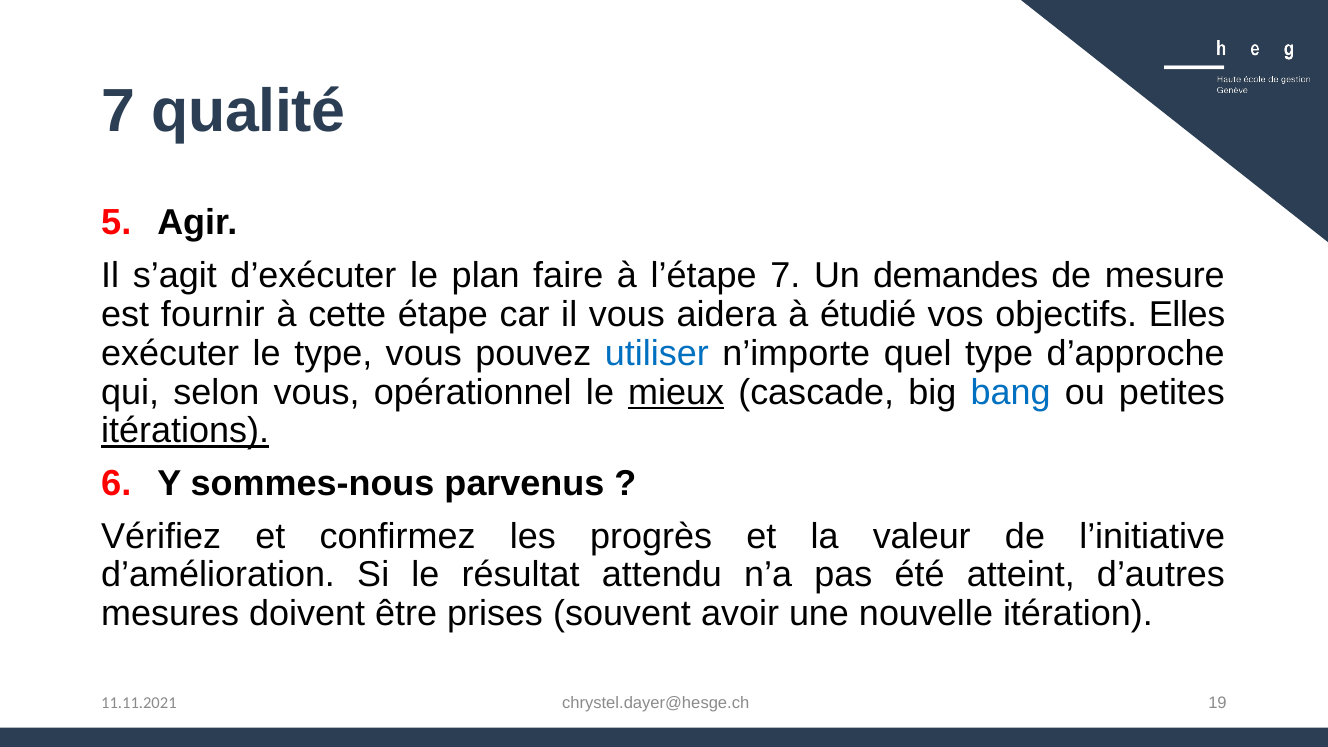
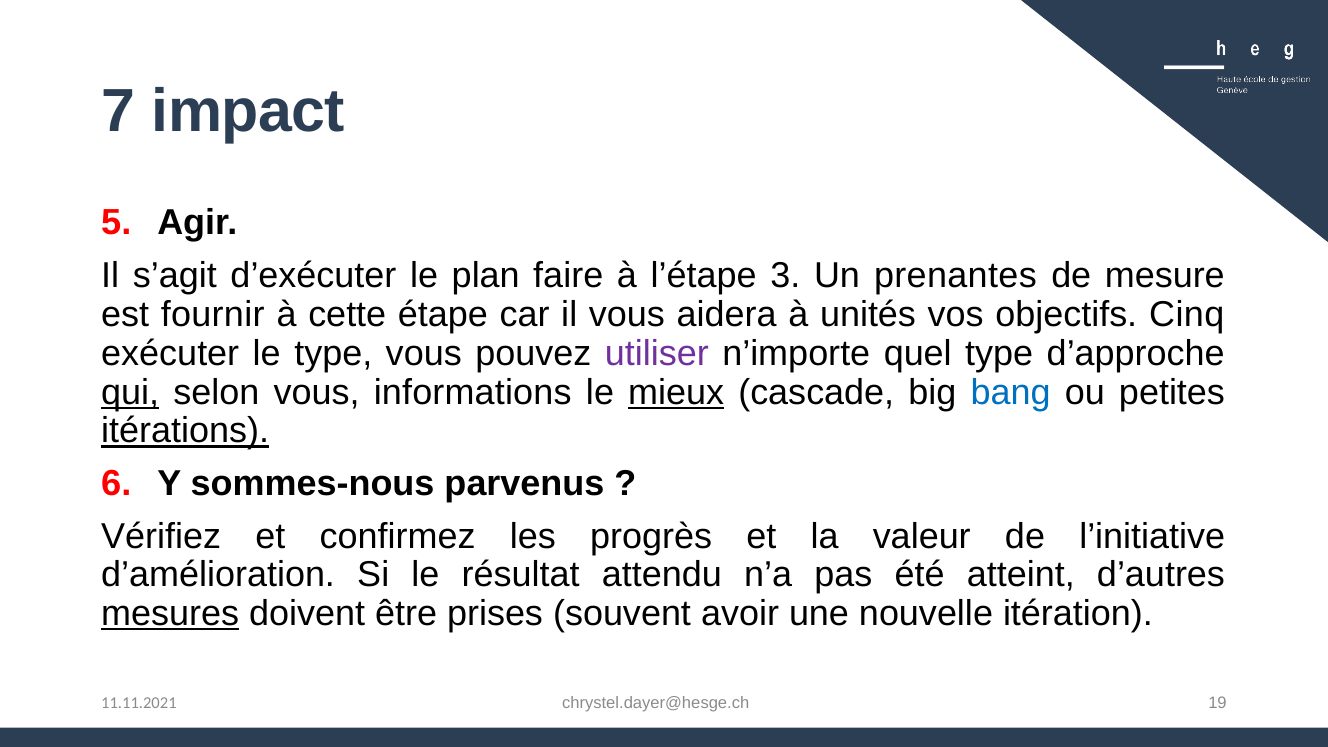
qualité: qualité -> impact
l’étape 7: 7 -> 3
demandes: demandes -> prenantes
étudié: étudié -> unités
Elles: Elles -> Cinq
utiliser colour: blue -> purple
qui underline: none -> present
opérationnel: opérationnel -> informations
mesures underline: none -> present
